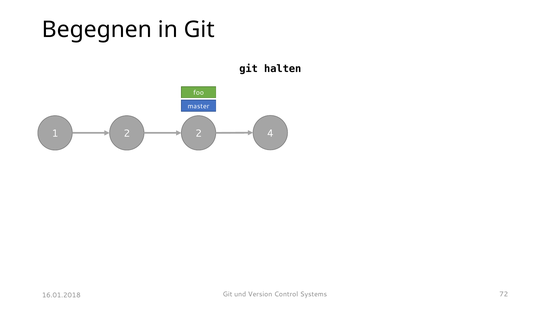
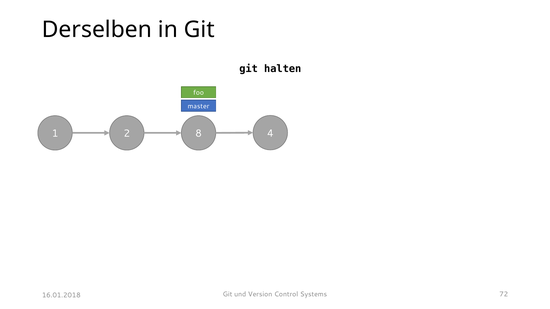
Begegnen: Begegnen -> Derselben
2 2: 2 -> 8
